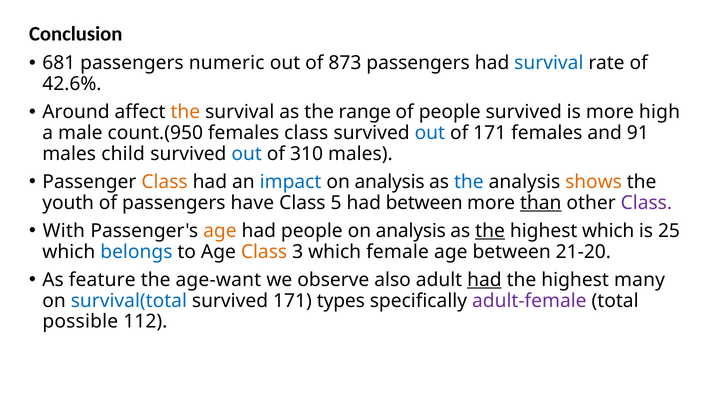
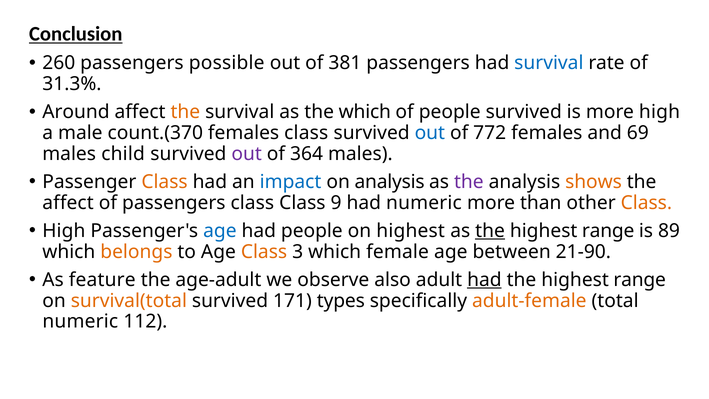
Conclusion underline: none -> present
681: 681 -> 260
numeric: numeric -> possible
873: 873 -> 381
42.6%: 42.6% -> 31.3%
the range: range -> which
count.(950: count.(950 -> count.(370
of 171: 171 -> 772
91: 91 -> 69
out at (247, 154) colour: blue -> purple
310: 310 -> 364
the at (469, 182) colour: blue -> purple
youth at (68, 203): youth -> affect
passengers have: have -> class
5: 5 -> 9
had between: between -> numeric
than underline: present -> none
Class at (646, 203) colour: purple -> orange
With at (64, 231): With -> High
age at (220, 231) colour: orange -> blue
analysis at (411, 231): analysis -> highest
which at (608, 231): which -> range
25: 25 -> 89
belongs colour: blue -> orange
21-20: 21-20 -> 21-90
age-want: age-want -> age-adult
many at (640, 280): many -> range
survival(total colour: blue -> orange
adult-female colour: purple -> orange
possible at (80, 321): possible -> numeric
